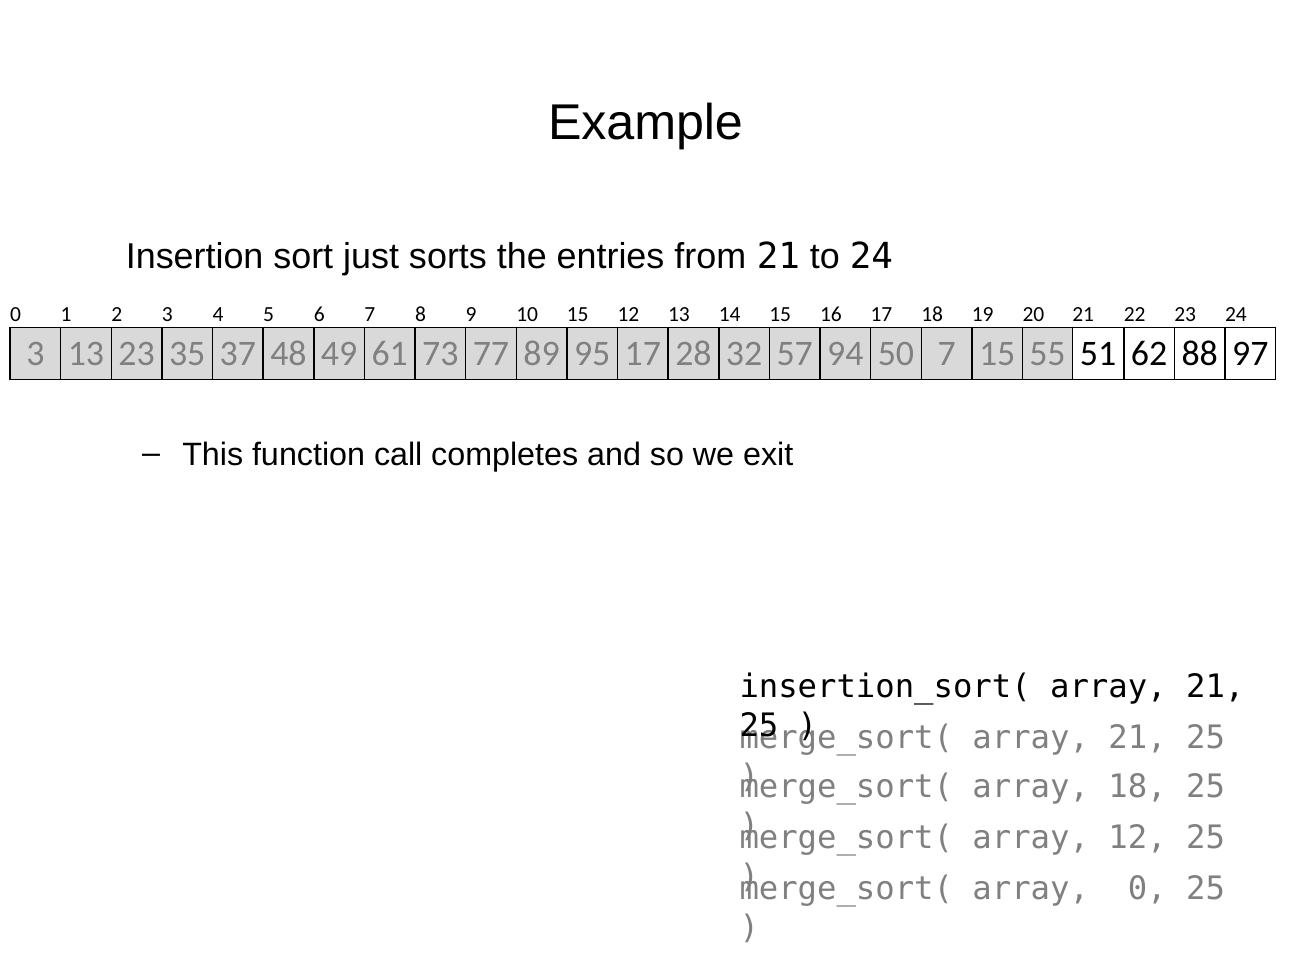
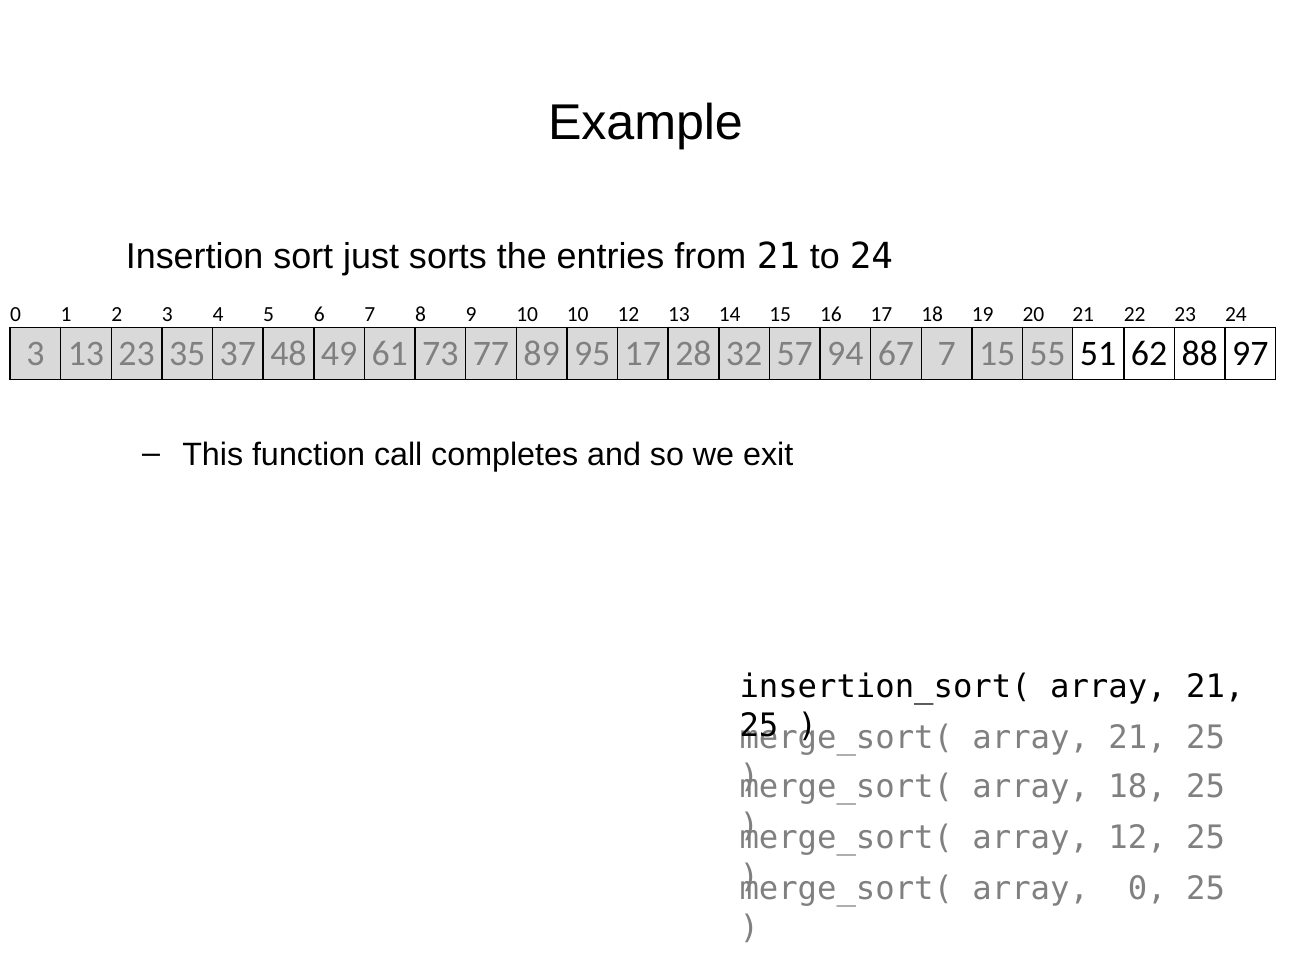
10 15: 15 -> 10
50: 50 -> 67
